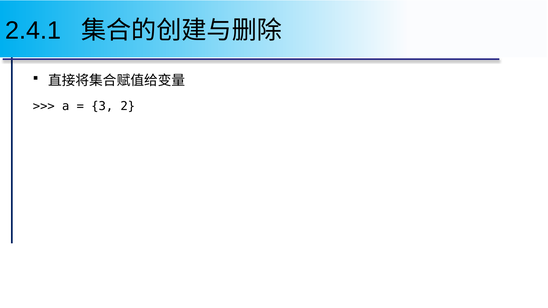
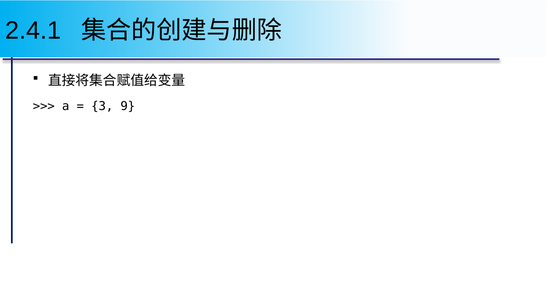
2: 2 -> 9
